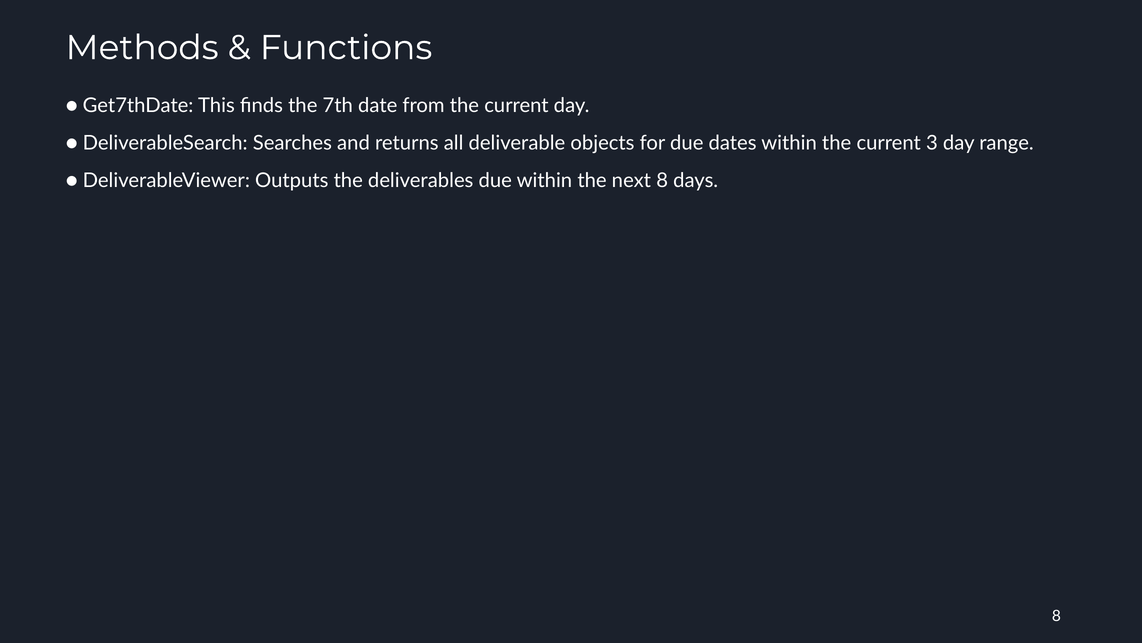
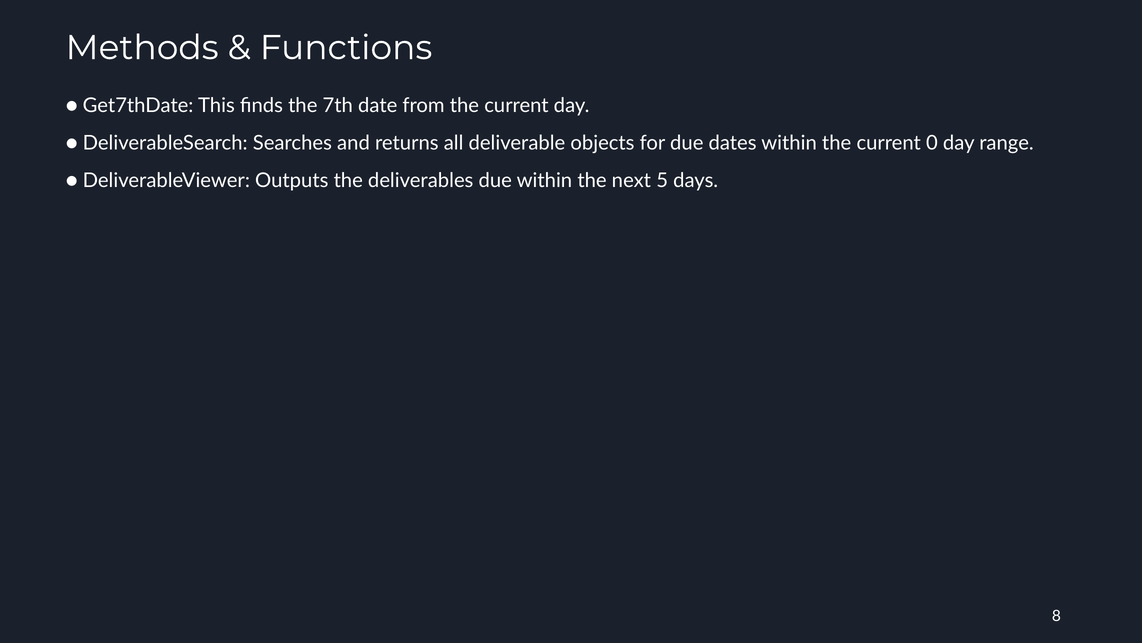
3: 3 -> 0
next 8: 8 -> 5
